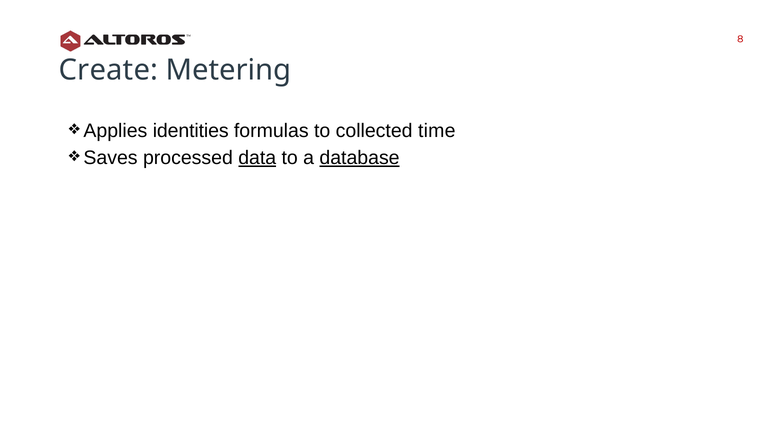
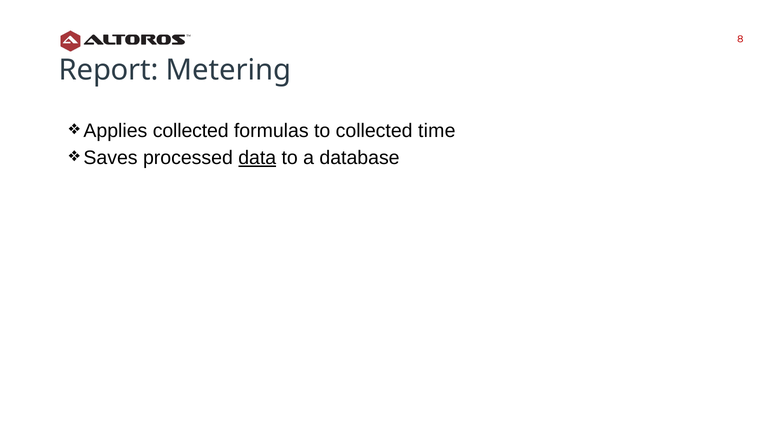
Create: Create -> Report
Applies identities: identities -> collected
database underline: present -> none
